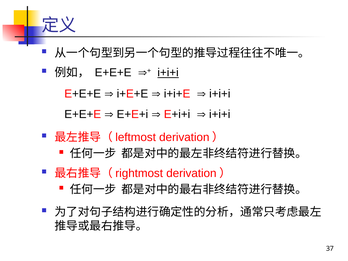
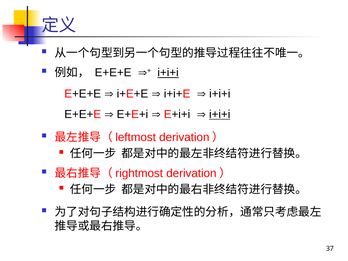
i+i+i at (220, 114) underline: none -> present
